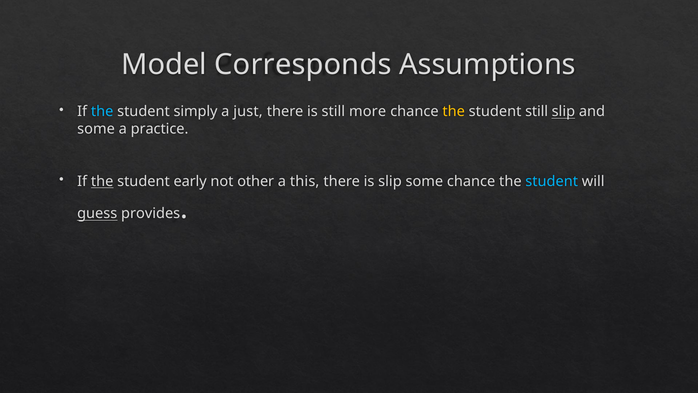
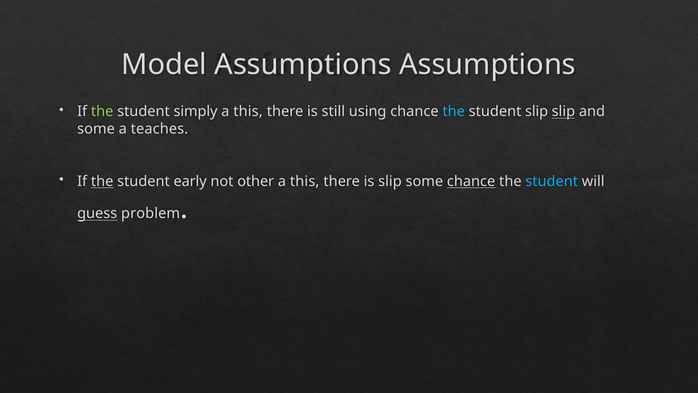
Model Corresponds: Corresponds -> Assumptions
the at (102, 112) colour: light blue -> light green
just at (248, 112): just -> this
more: more -> using
the at (454, 112) colour: yellow -> light blue
student still: still -> slip
practice: practice -> teaches
chance at (471, 181) underline: none -> present
provides: provides -> problem
